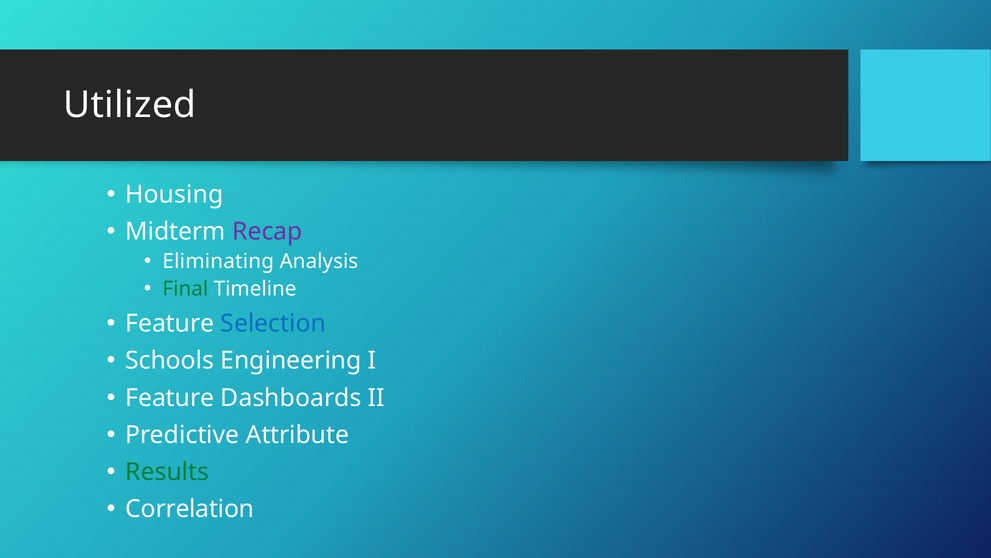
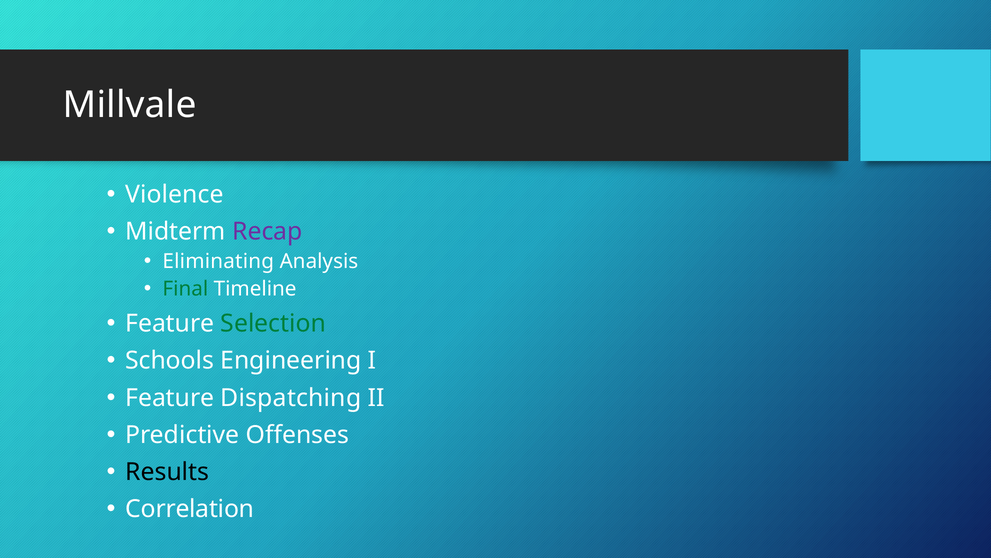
Utilized: Utilized -> Millvale
Housing: Housing -> Violence
Selection colour: blue -> green
Dashboards: Dashboards -> Dispatching
Attribute: Attribute -> Offenses
Results colour: green -> black
